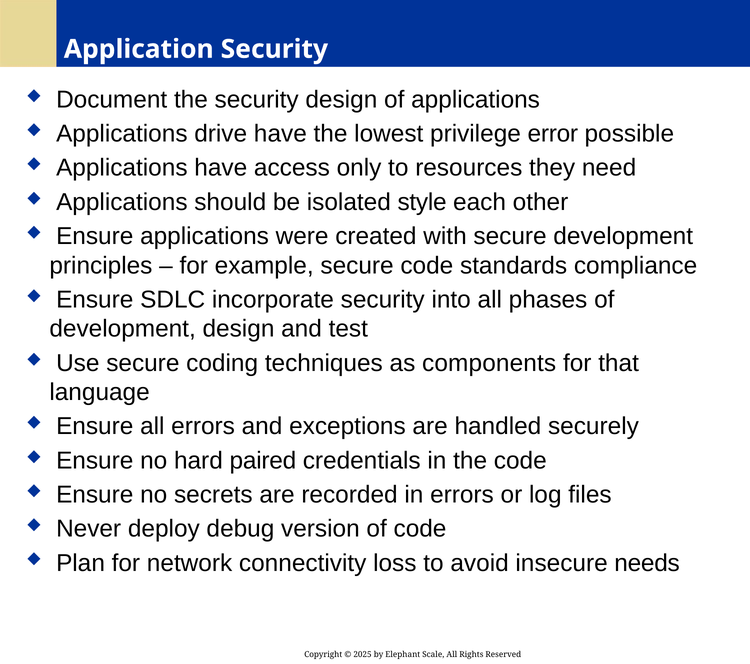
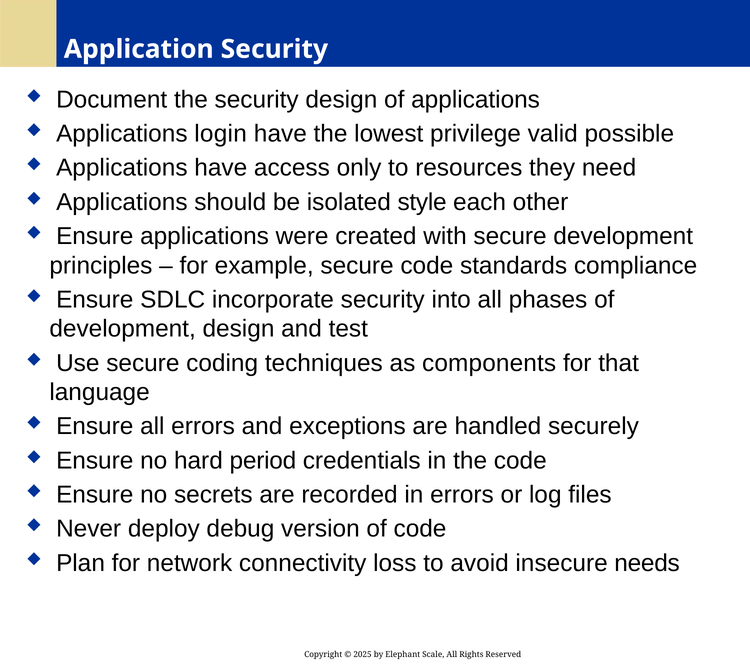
drive: drive -> login
error: error -> valid
paired: paired -> period
